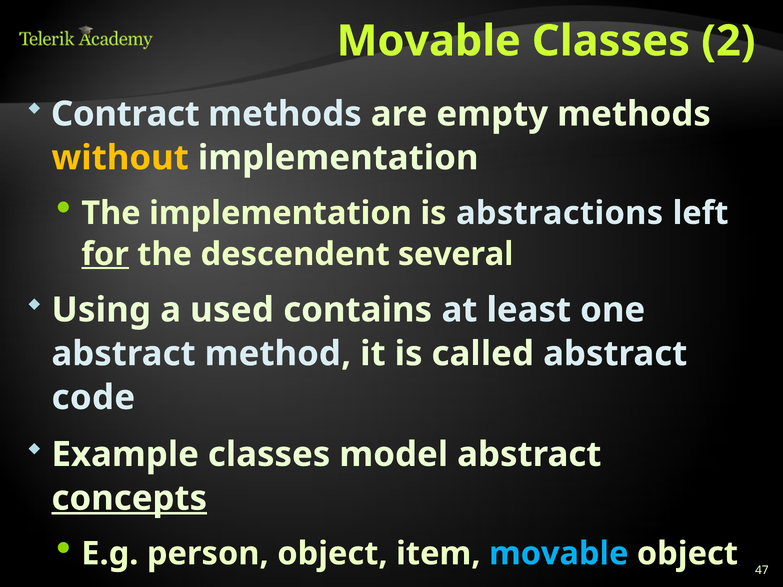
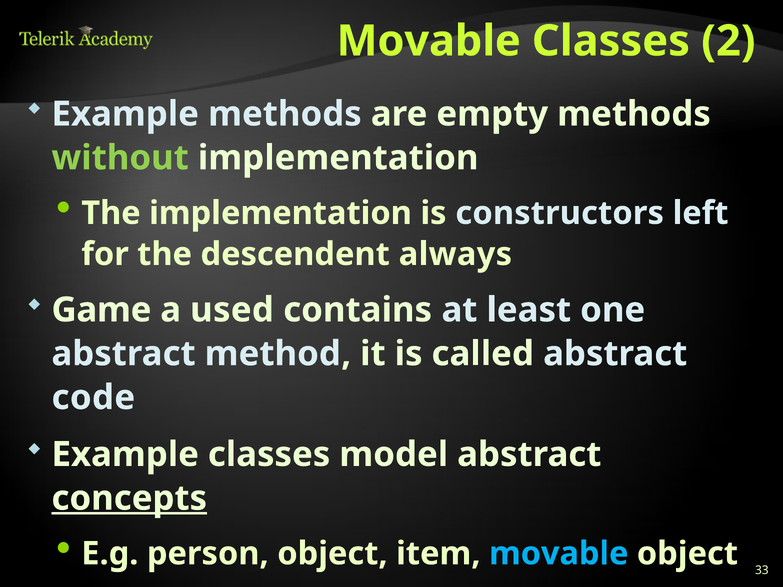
Contract at (125, 114): Contract -> Example
without colour: yellow -> light green
abstractions: abstractions -> constructors
for underline: present -> none
several: several -> always
Using: Using -> Game
47: 47 -> 33
